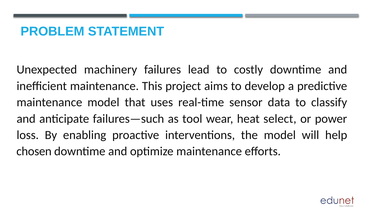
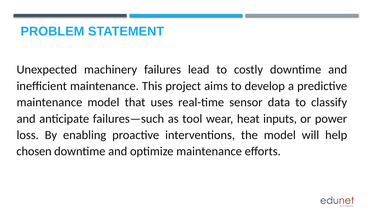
select: select -> inputs
